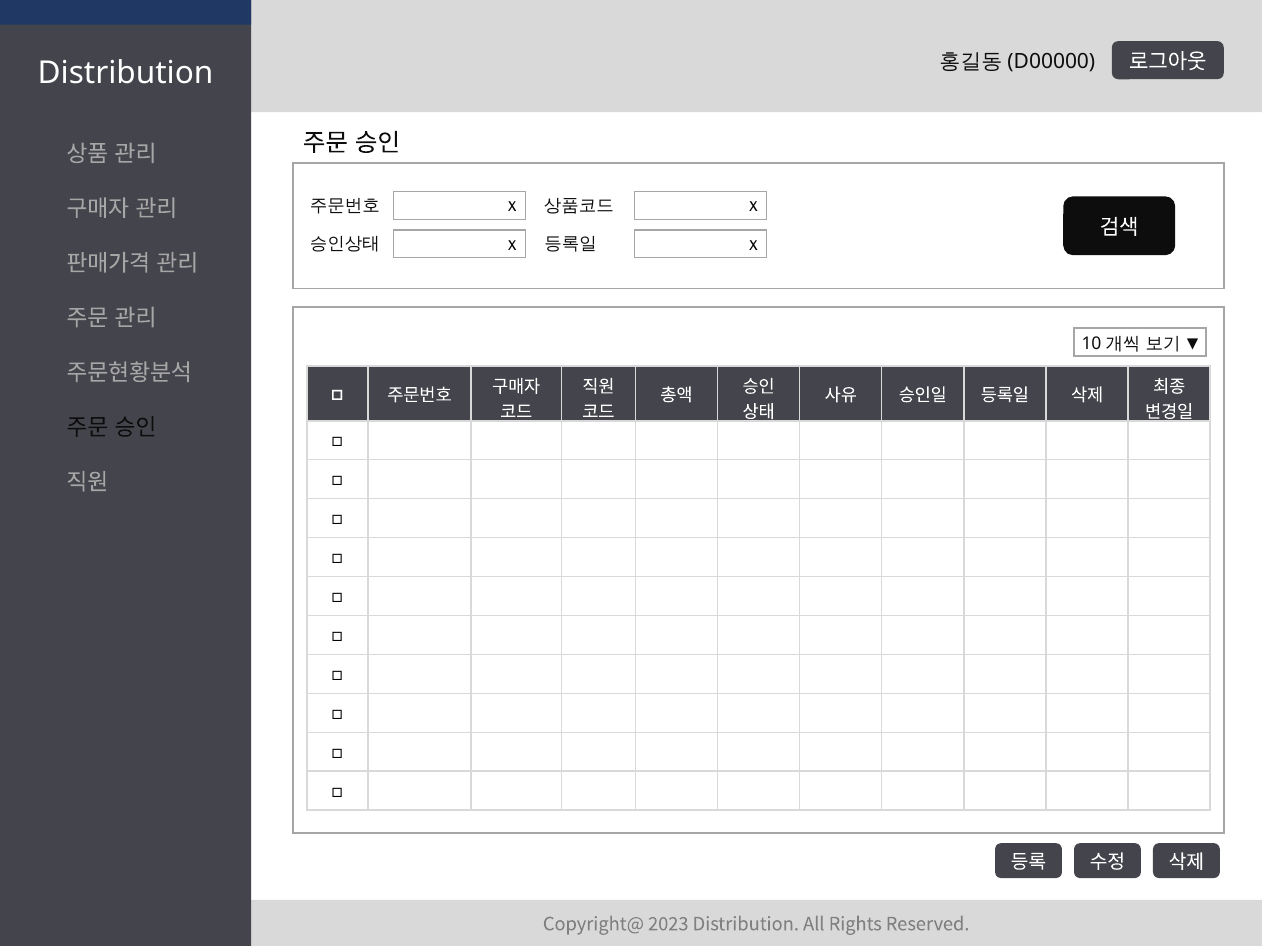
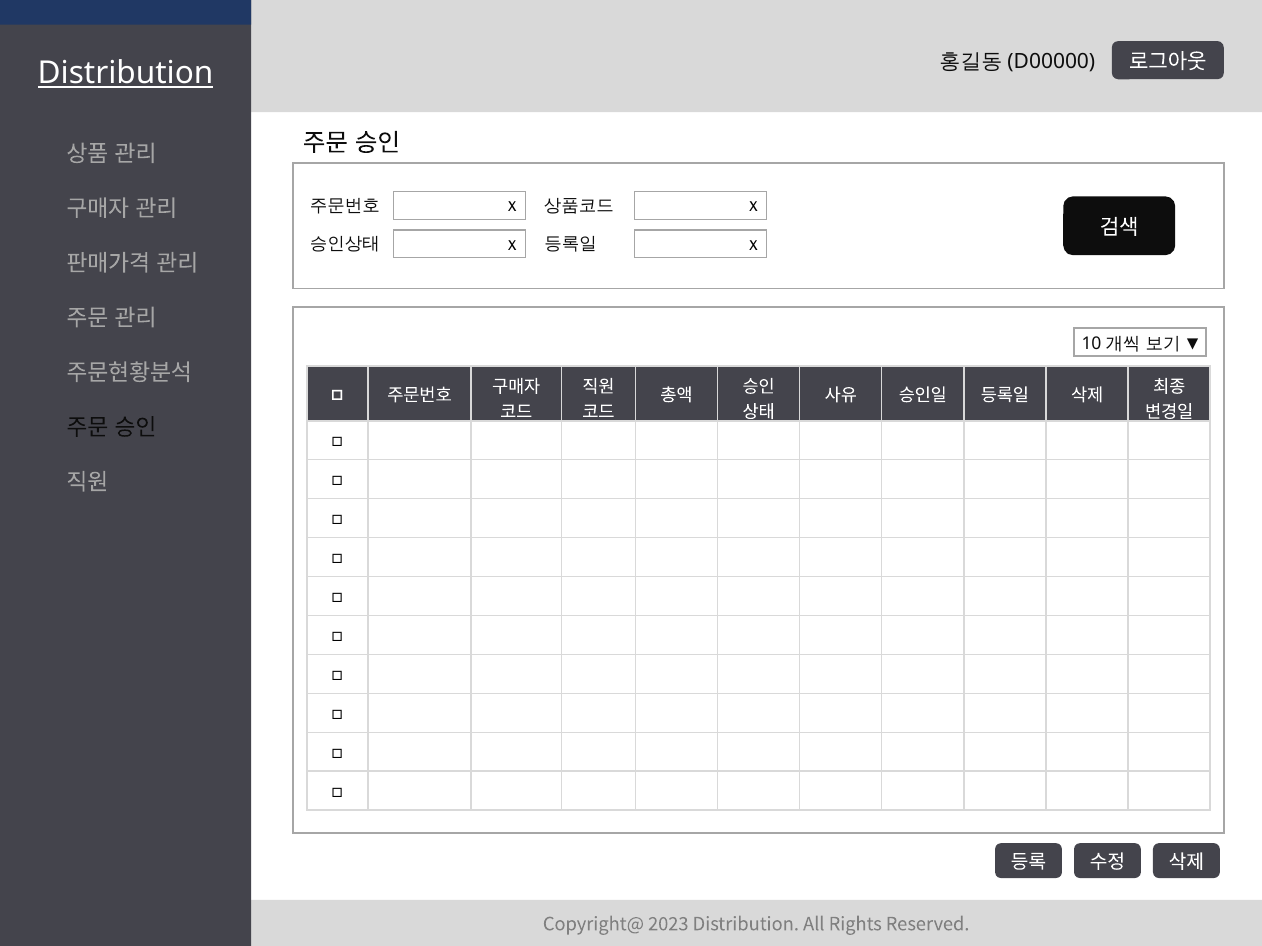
Distribution at (126, 73) underline: none -> present
